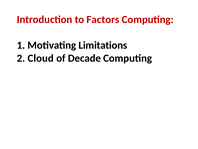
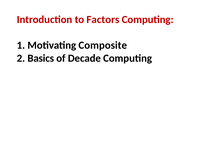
Limitations: Limitations -> Composite
Cloud: Cloud -> Basics
